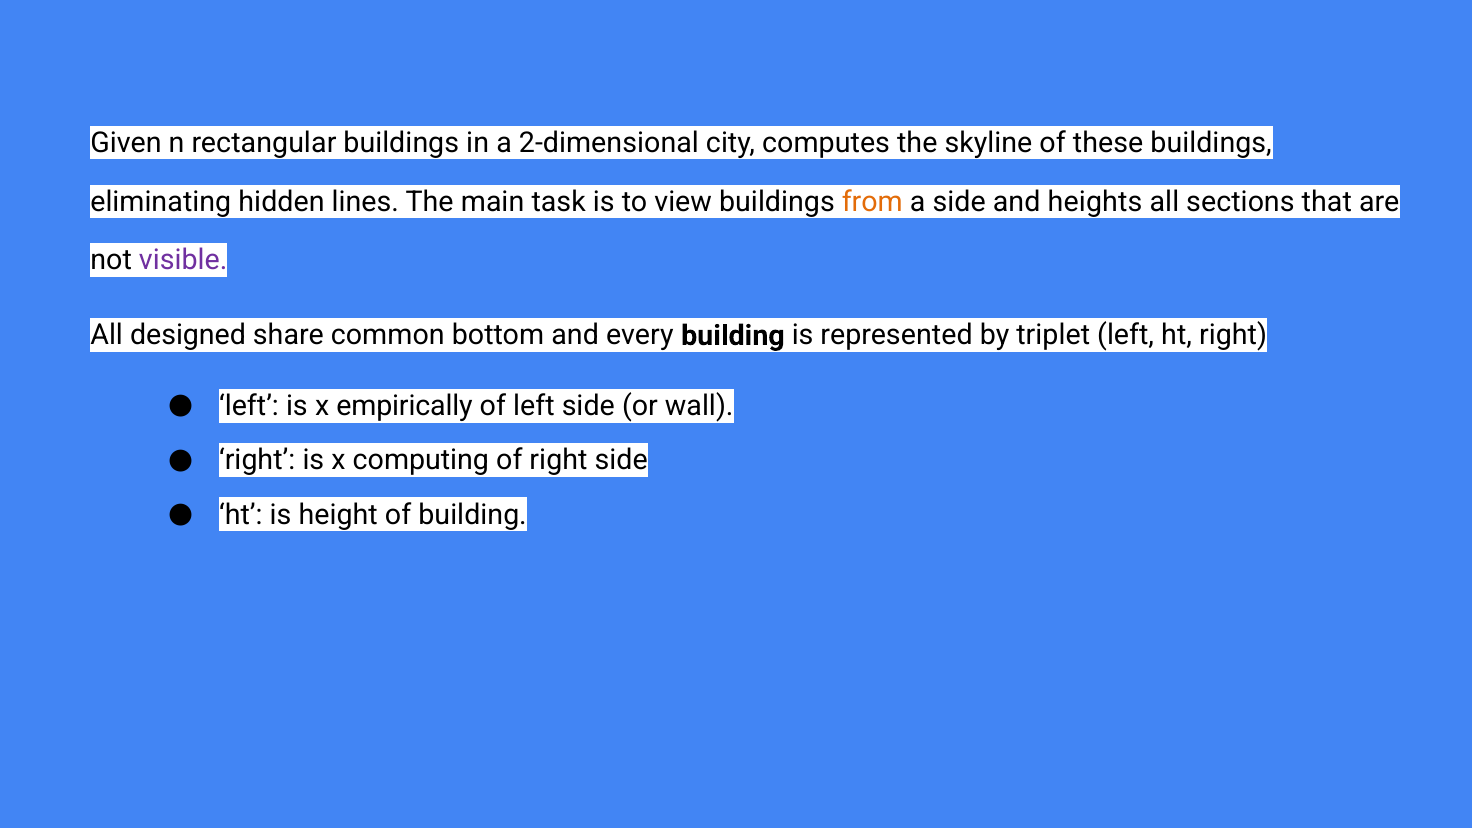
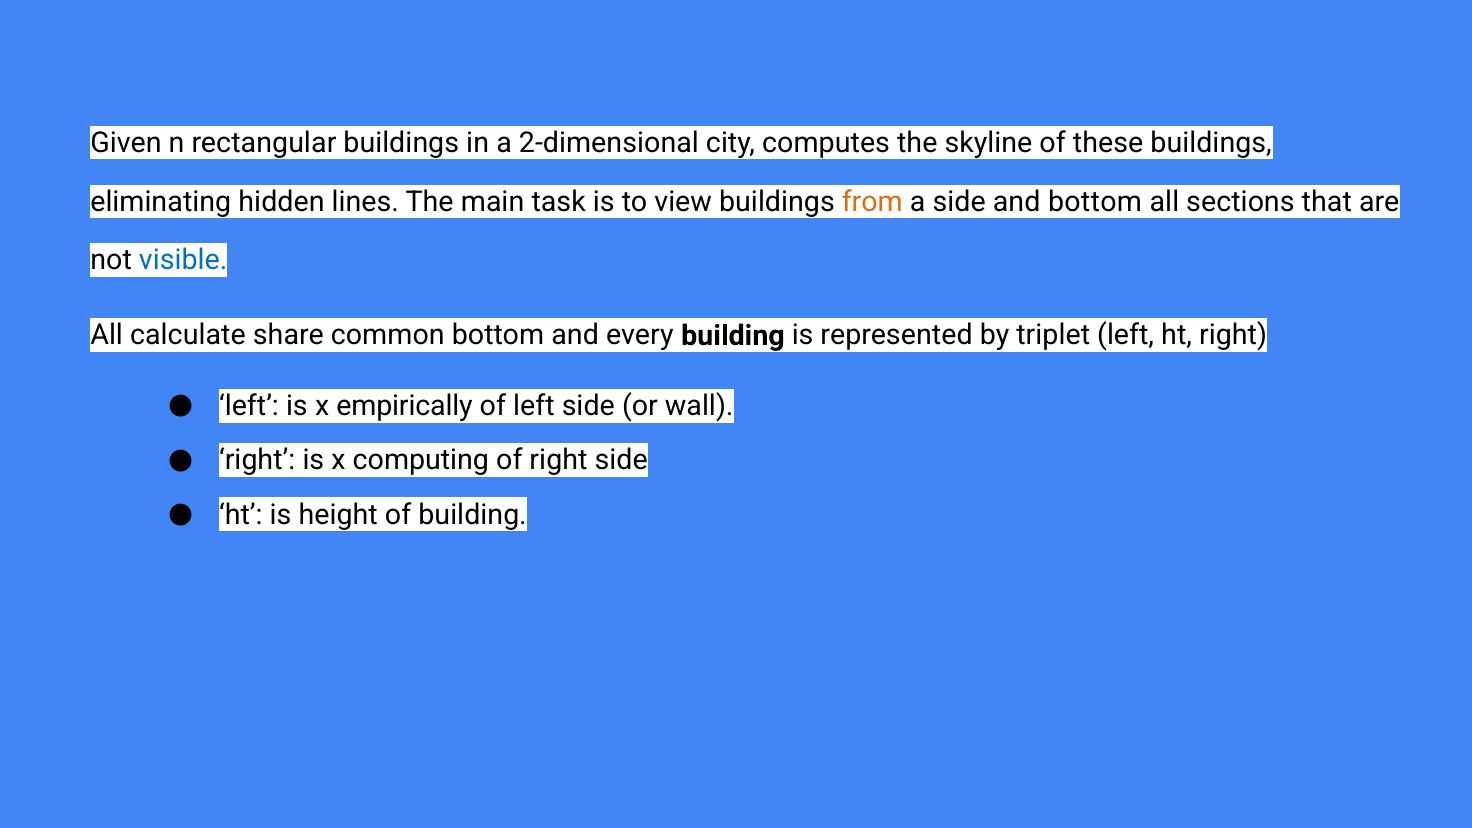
and heights: heights -> bottom
visible colour: purple -> blue
designed: designed -> calculate
